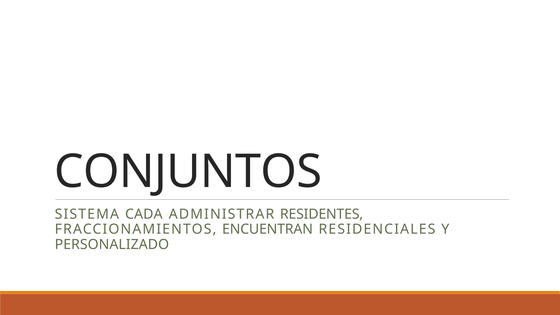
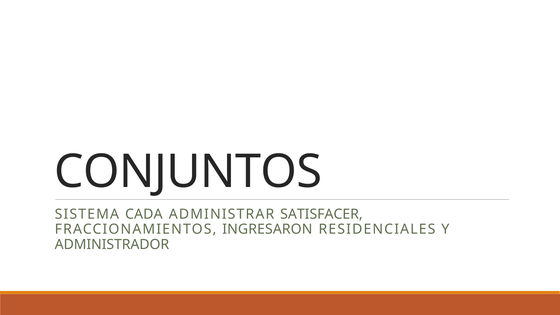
RESIDENTES: RESIDENTES -> SATISFACER
ENCUENTRAN: ENCUENTRAN -> INGRESARON
PERSONALIZADO: PERSONALIZADO -> ADMINISTRADOR
